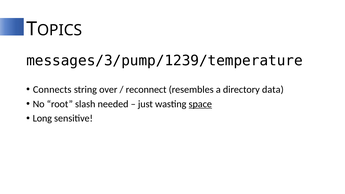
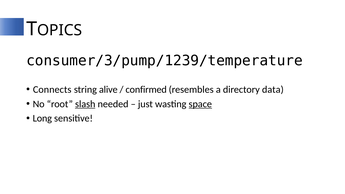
messages/3/pump/1239/temperature: messages/3/pump/1239/temperature -> consumer/3/pump/1239/temperature
over: over -> alive
reconnect: reconnect -> confirmed
slash underline: none -> present
